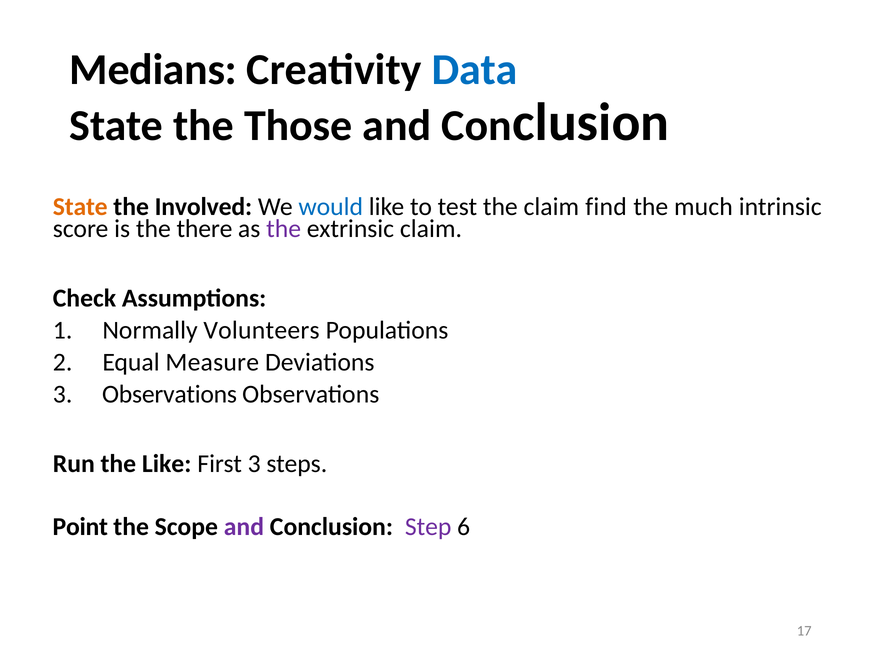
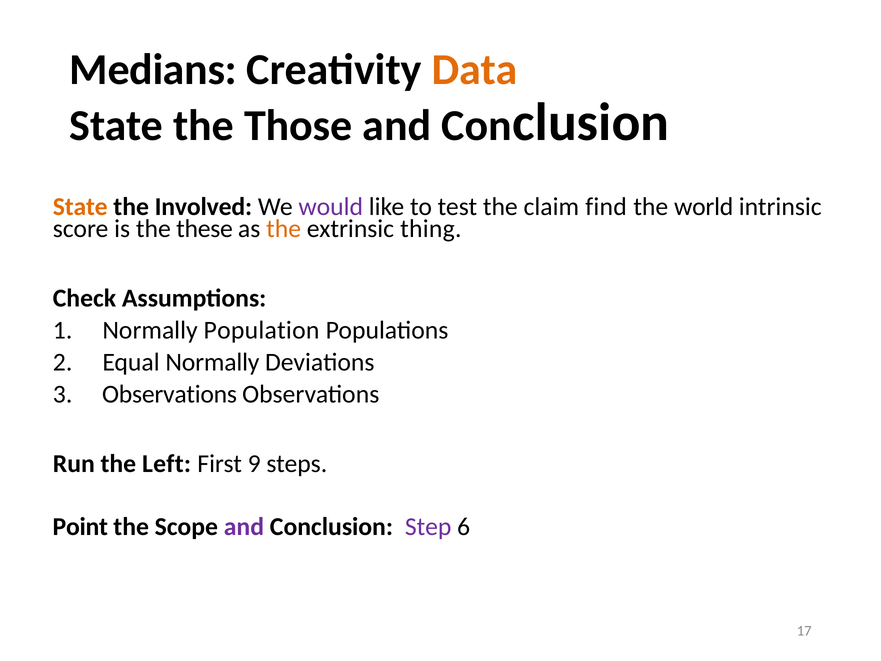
Data colour: blue -> orange
would colour: blue -> purple
much: much -> world
there: there -> these
the at (284, 229) colour: purple -> orange
extrinsic claim: claim -> thing
Volunteers: Volunteers -> Population
Equal Measure: Measure -> Normally
the Like: Like -> Left
First 3: 3 -> 9
